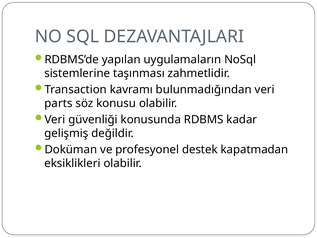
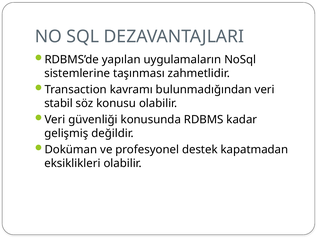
parts: parts -> stabil
